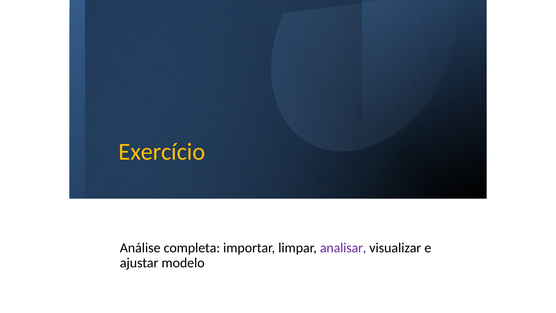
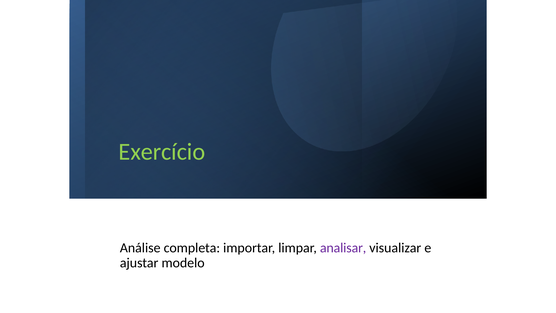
Exercício colour: yellow -> light green
